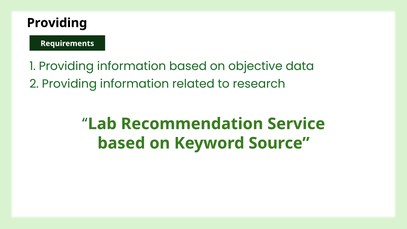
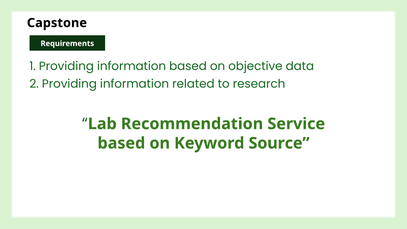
Providing at (57, 23): Providing -> Capstone
